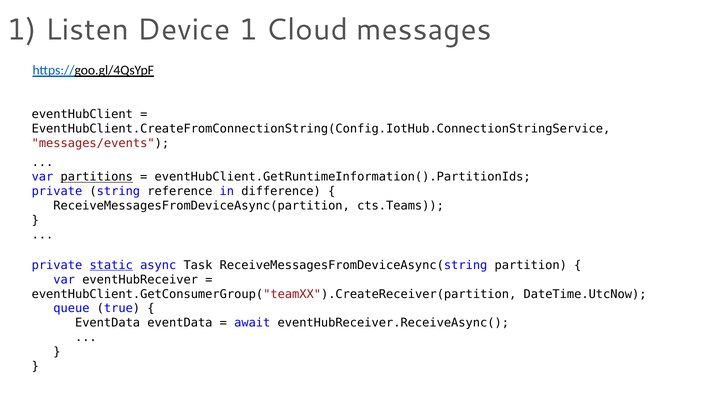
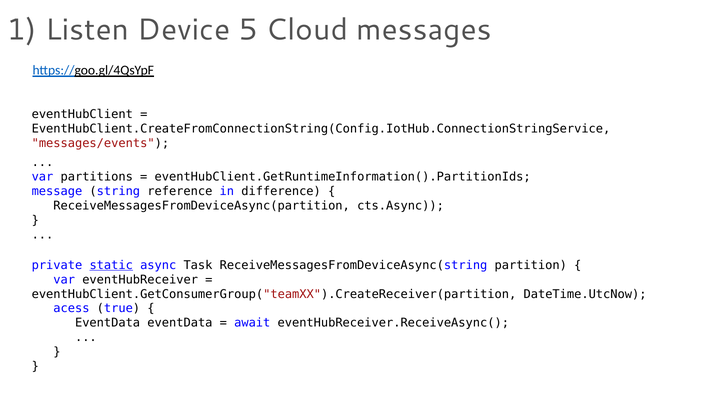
Device 1: 1 -> 5
partitions underline: present -> none
private at (57, 191): private -> message
cts.Teams: cts.Teams -> cts.Async
queue: queue -> acess
